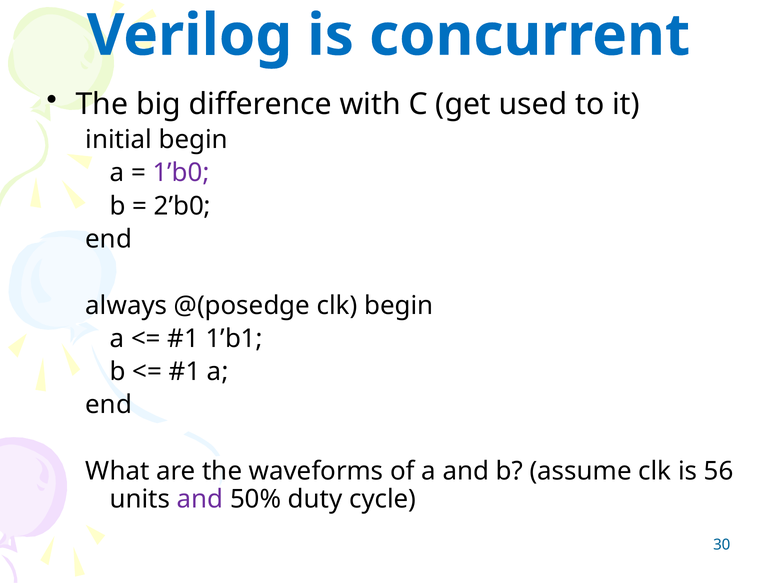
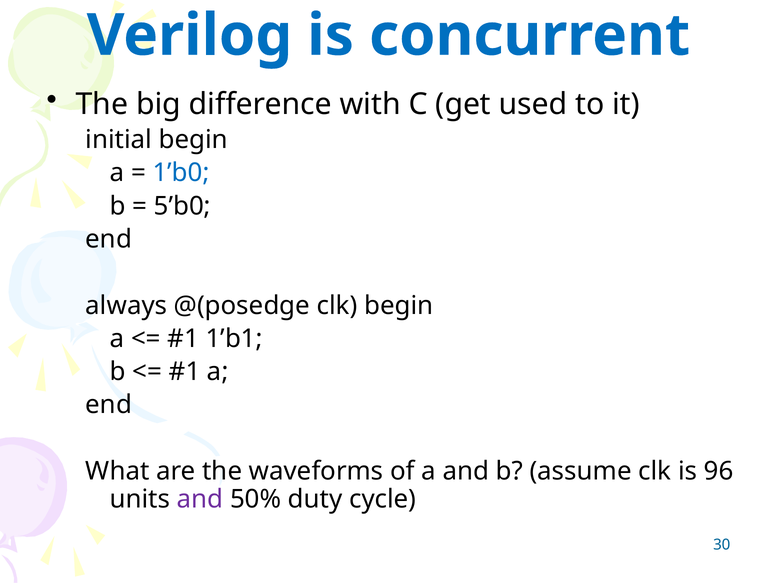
1’b0 colour: purple -> blue
2’b0: 2’b0 -> 5’b0
56: 56 -> 96
